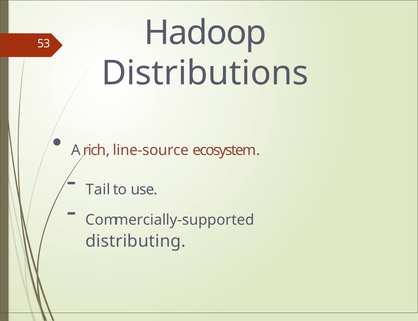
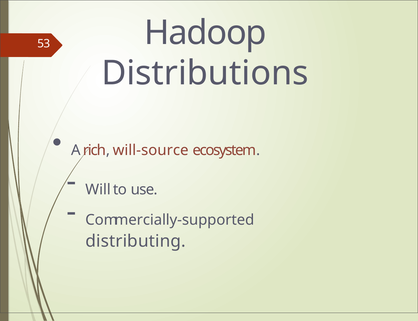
line-source: line-source -> will-source
Tail: Tail -> Will
